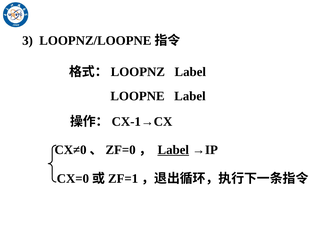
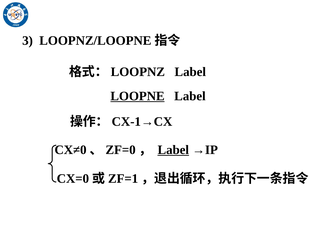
LOOPNE underline: none -> present
